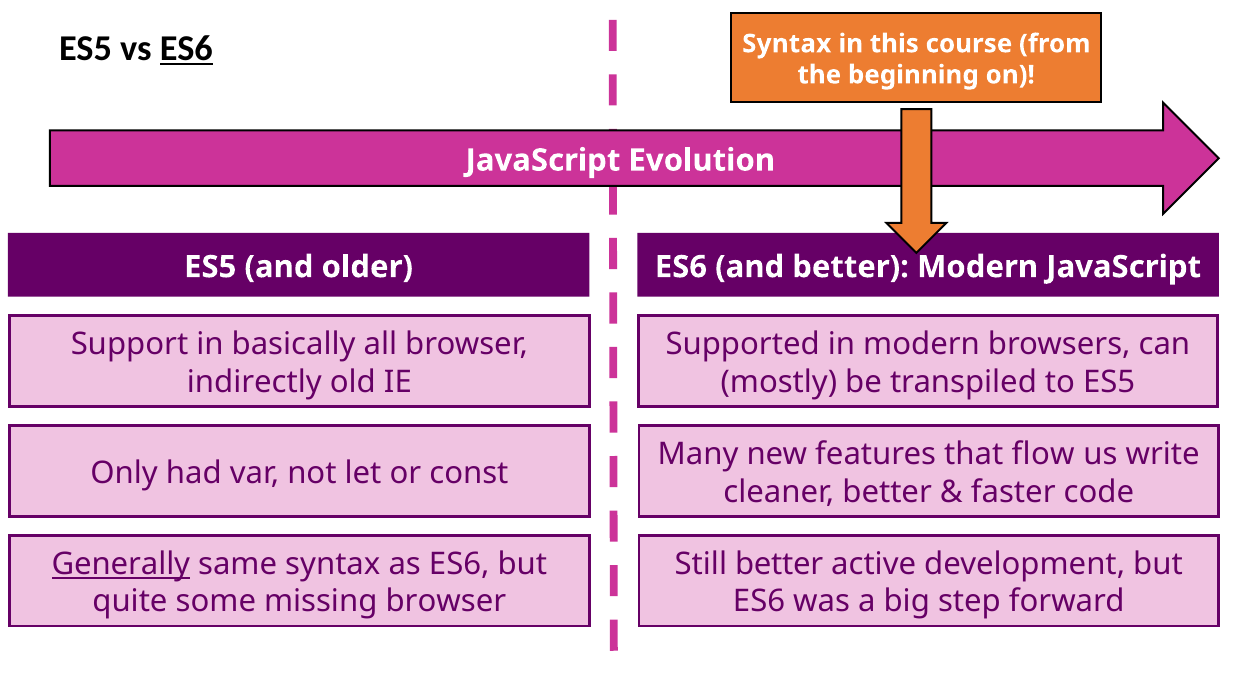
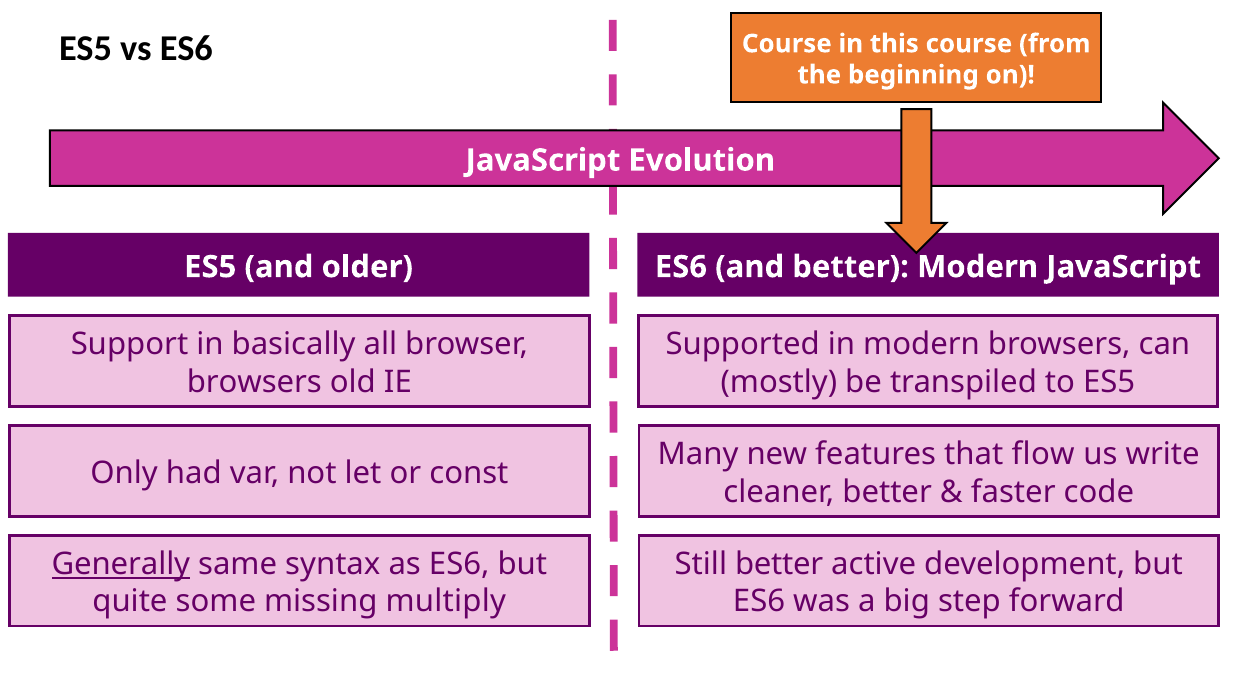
ES6 at (186, 49) underline: present -> none
Syntax at (787, 44): Syntax -> Course
indirectly at (254, 382): indirectly -> browsers
missing browser: browser -> multiply
